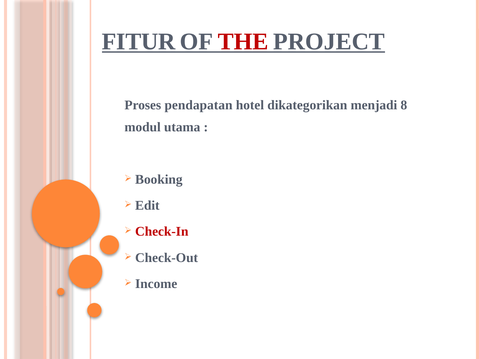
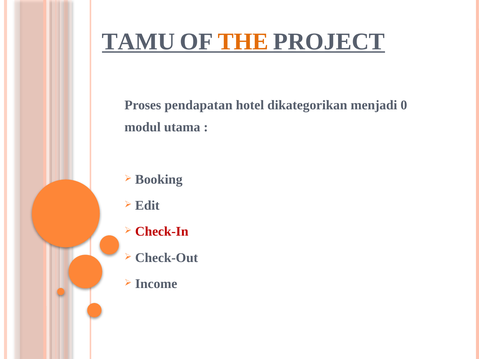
FITUR: FITUR -> TAMU
THE colour: red -> orange
8: 8 -> 0
